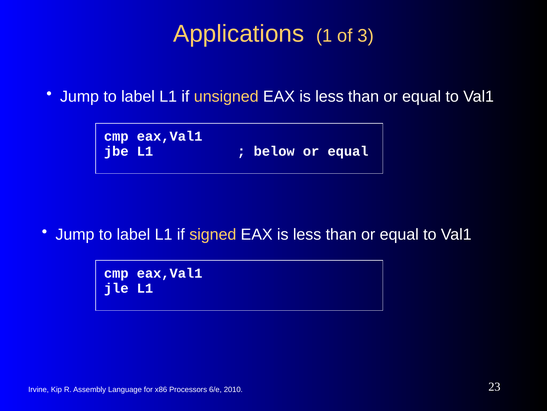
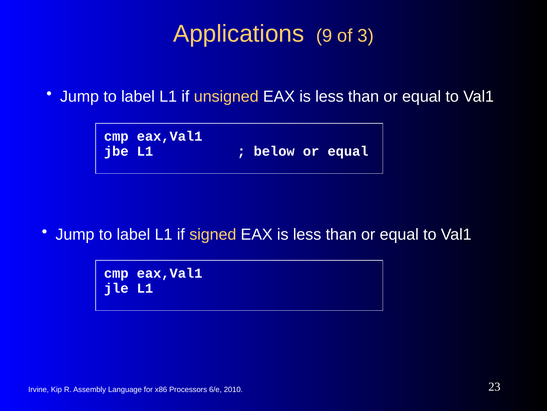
1: 1 -> 9
